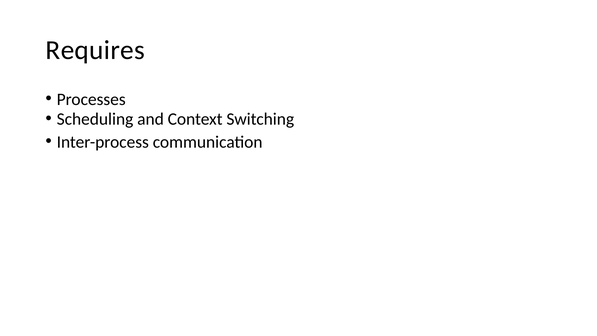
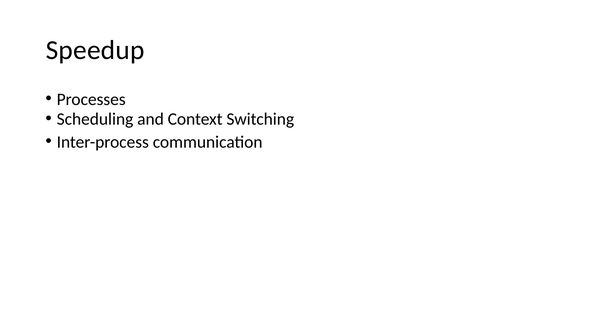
Requires: Requires -> Speedup
